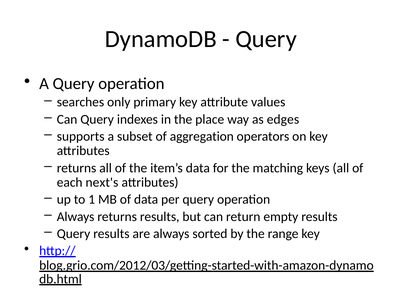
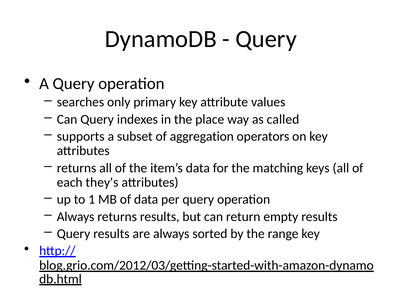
edges: edges -> called
next's: next's -> they's
